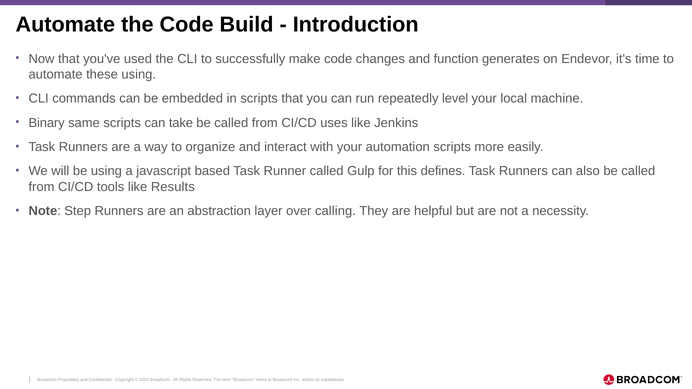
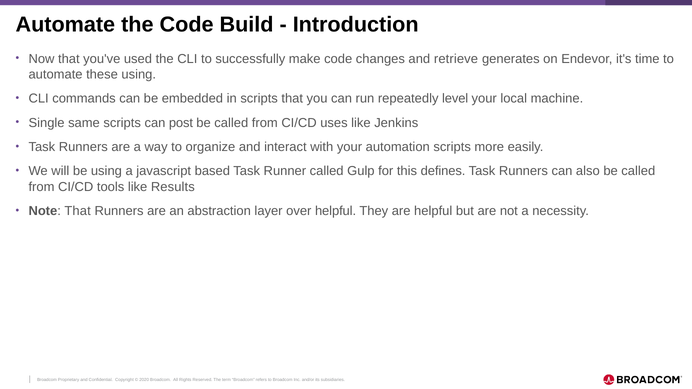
function: function -> retrieve
Binary: Binary -> Single
take: take -> post
Note Step: Step -> That
over calling: calling -> helpful
